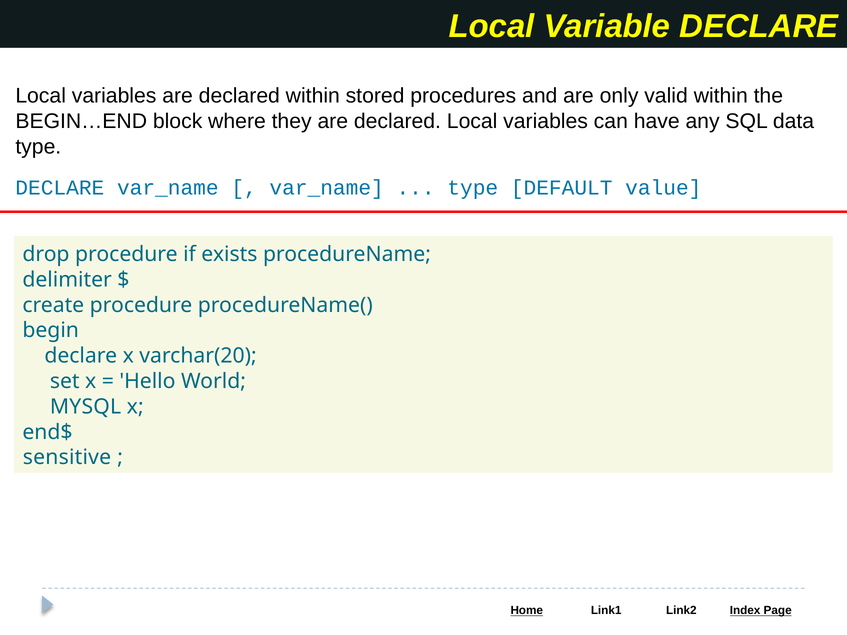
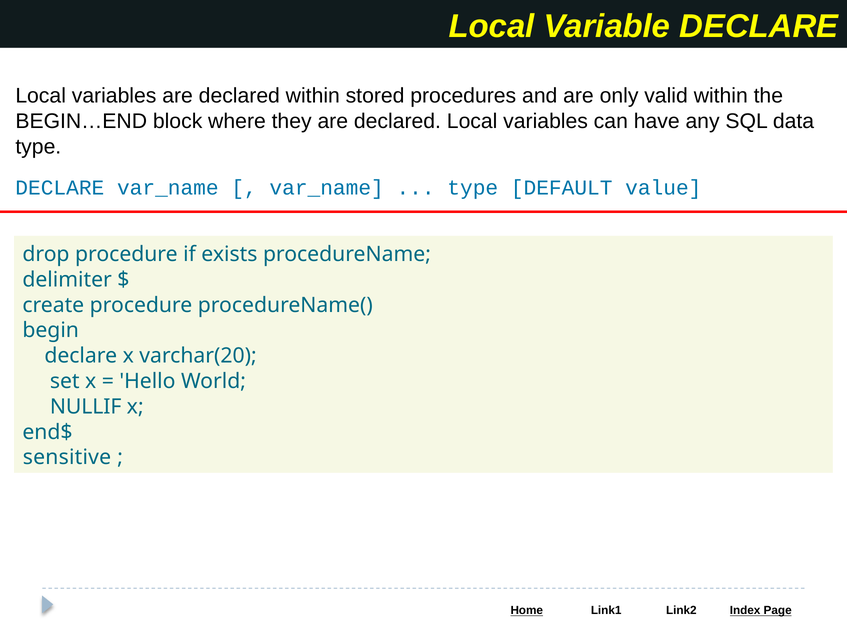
MYSQL: MYSQL -> NULLIF
